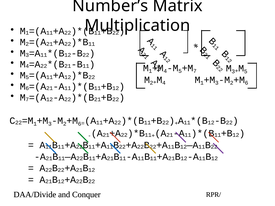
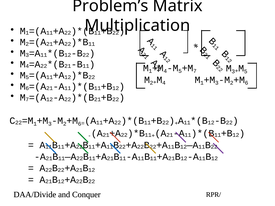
Number’s: Number’s -> Problem’s
